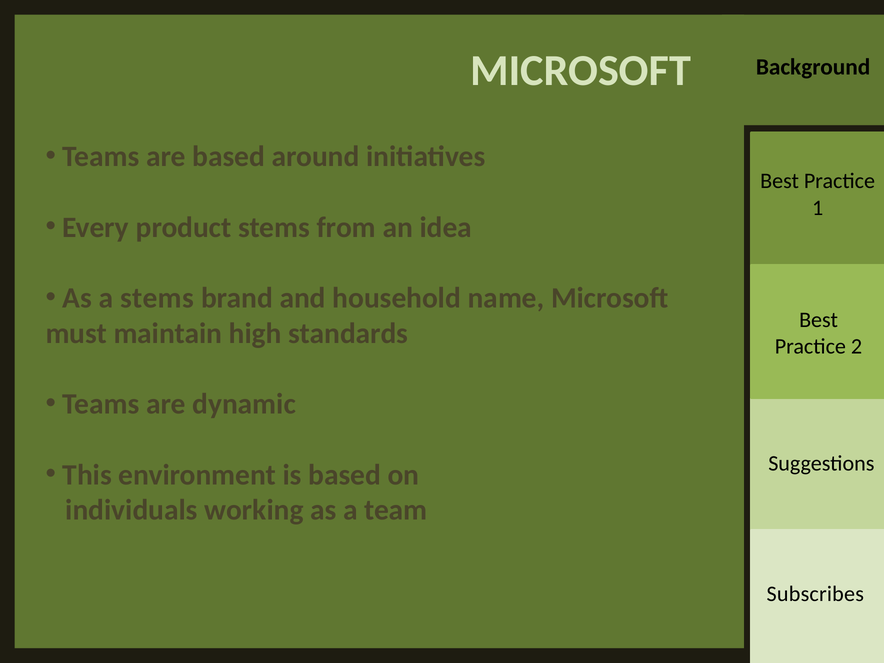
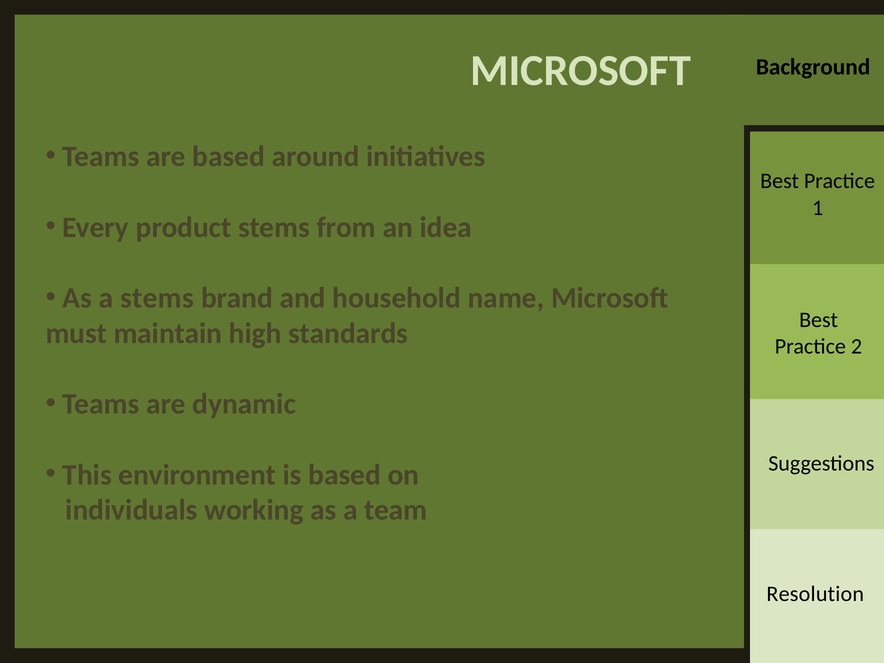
Subscribes: Subscribes -> Resolution
